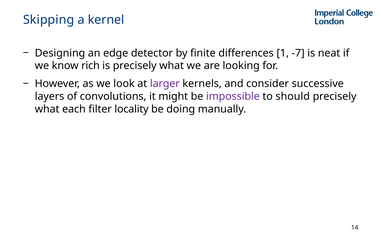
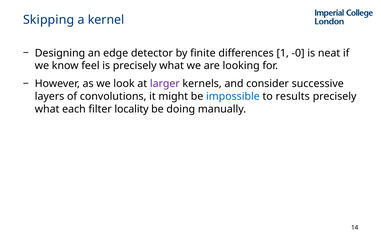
-7: -7 -> -0
rich: rich -> feel
impossible colour: purple -> blue
should: should -> results
